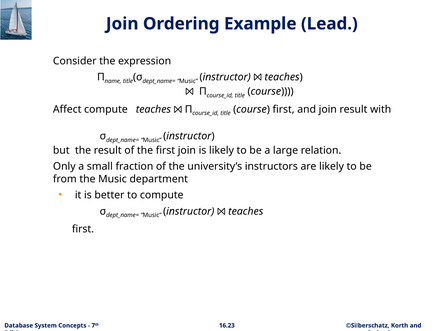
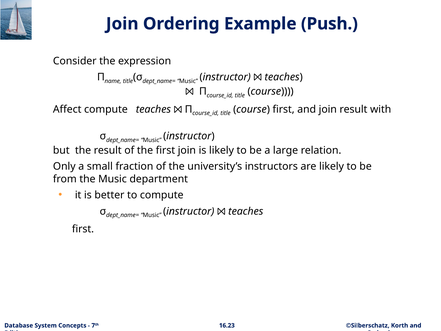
Lead: Lead -> Push
